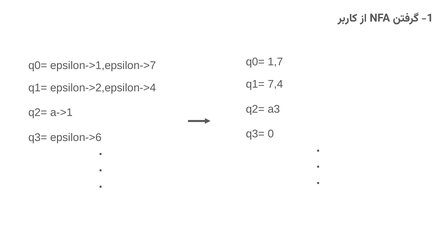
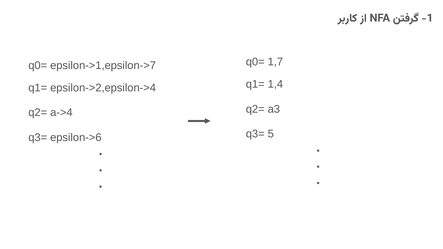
7,4: 7,4 -> 1,4
a->1: a->1 -> a->4
0: 0 -> 5
